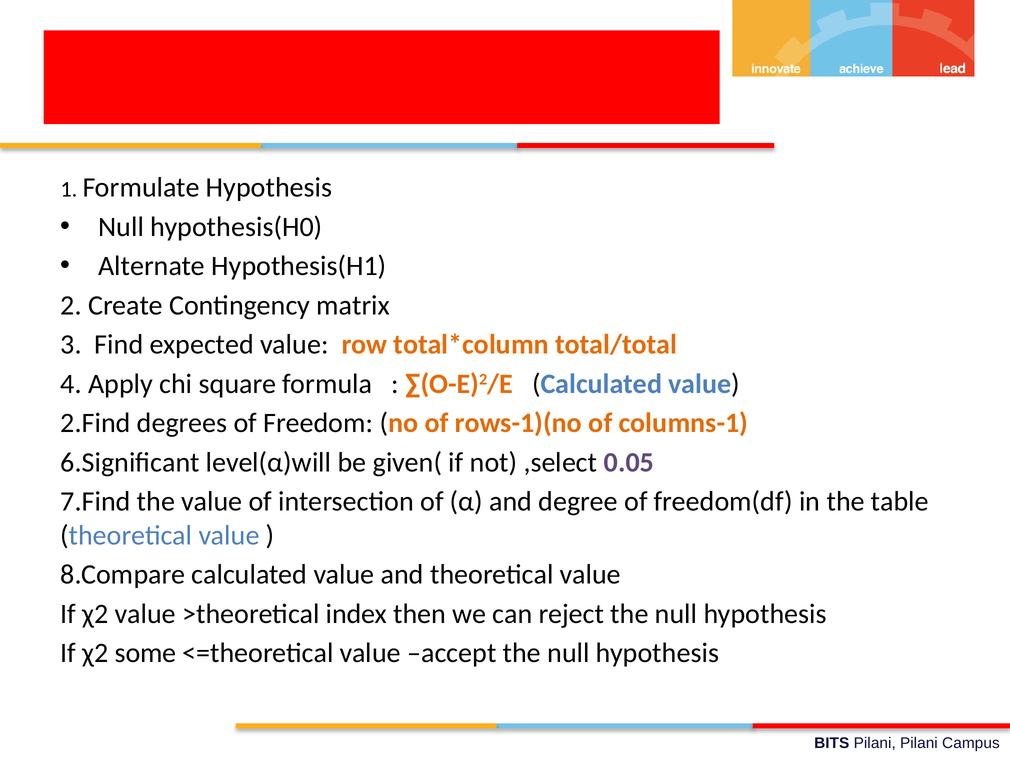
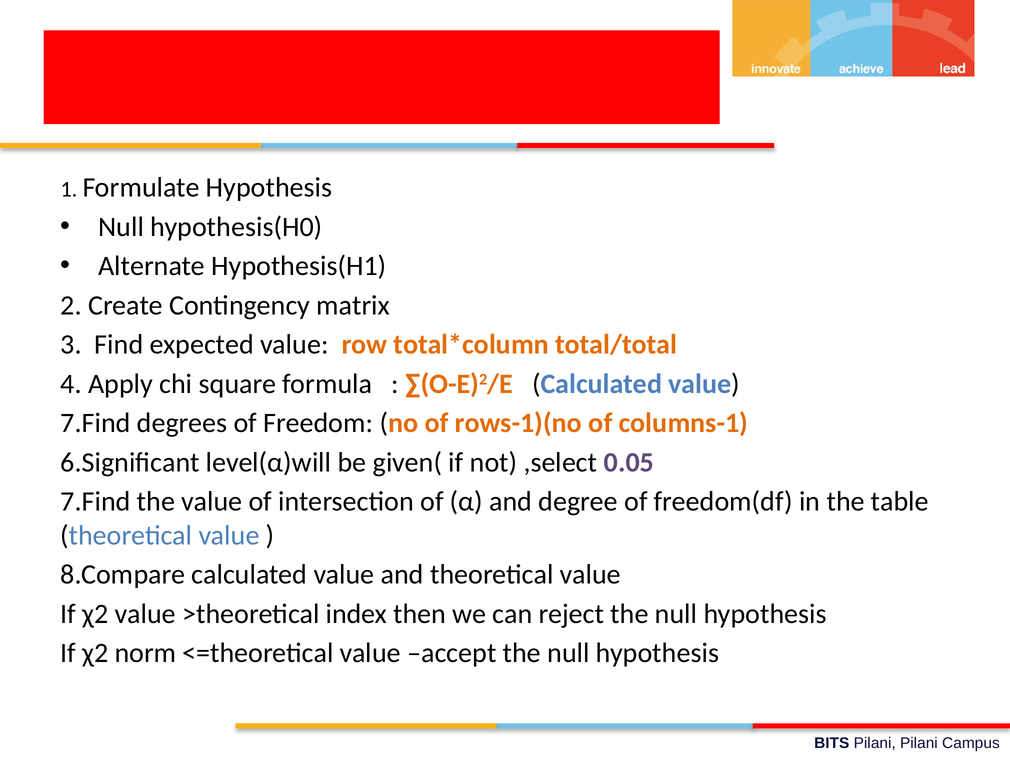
2.Find at (96, 423): 2.Find -> 7.Find
some: some -> norm
